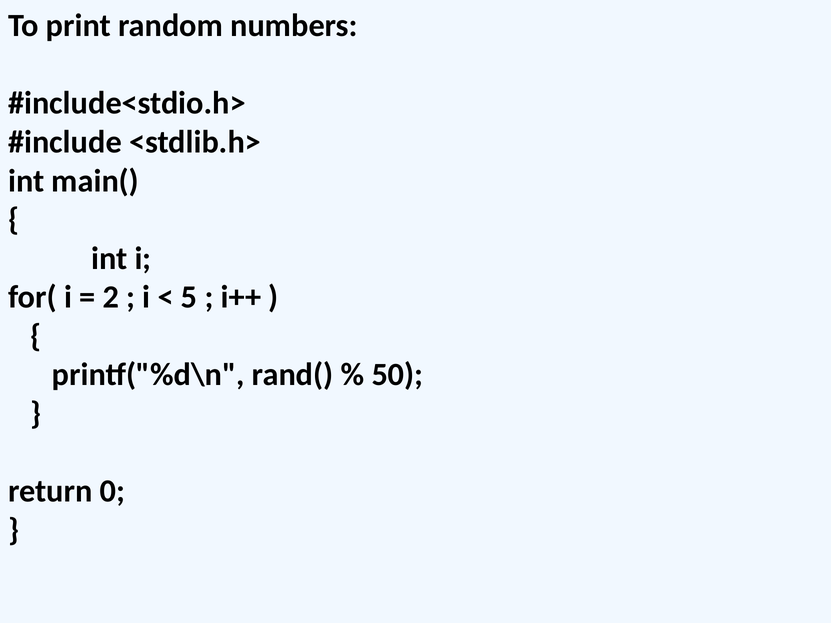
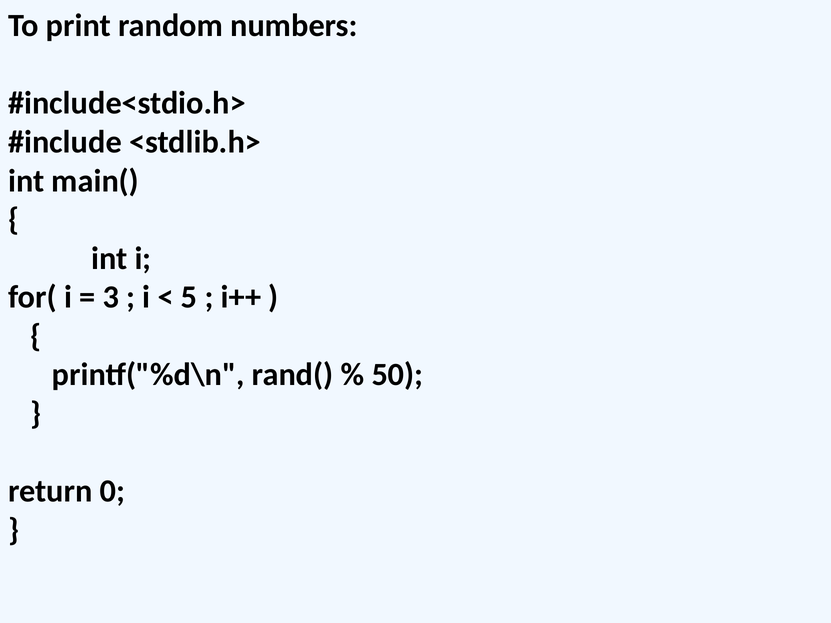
2: 2 -> 3
